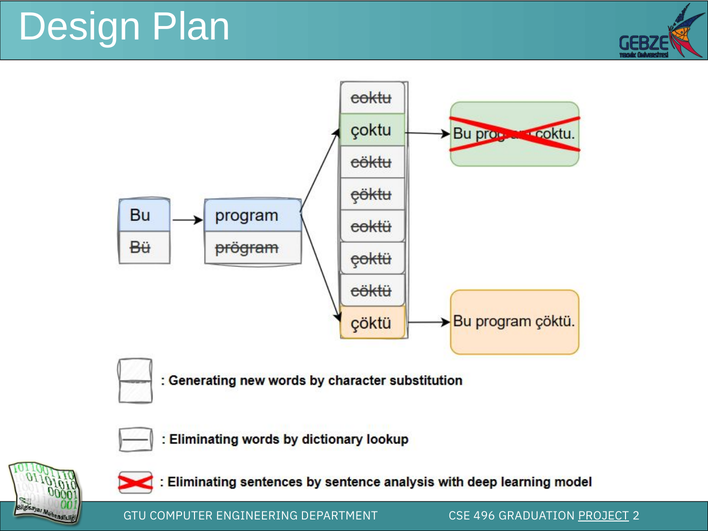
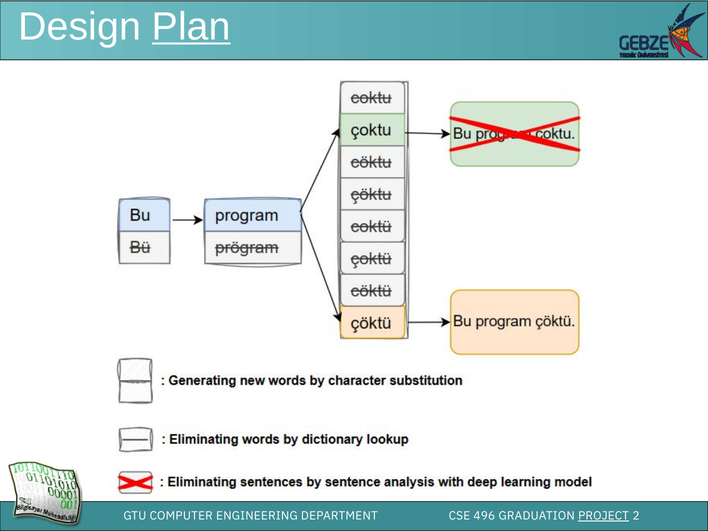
Plan underline: none -> present
